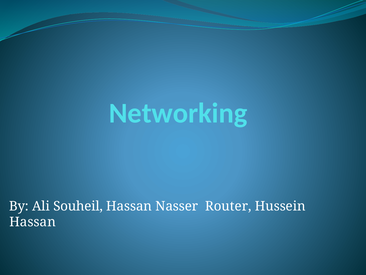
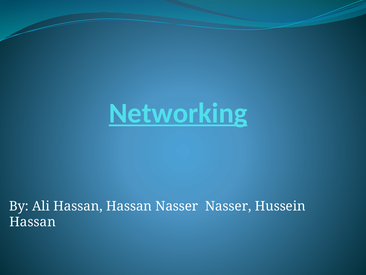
Networking underline: none -> present
Ali Souheil: Souheil -> Hassan
Nasser Router: Router -> Nasser
